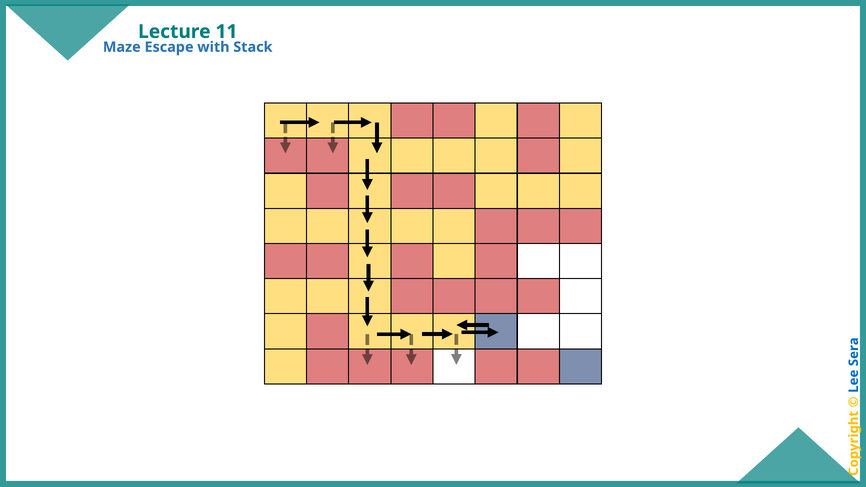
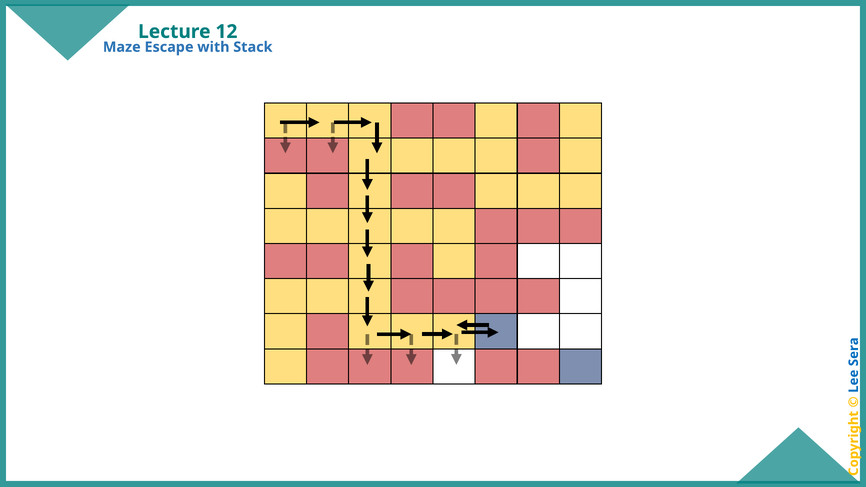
11: 11 -> 12
